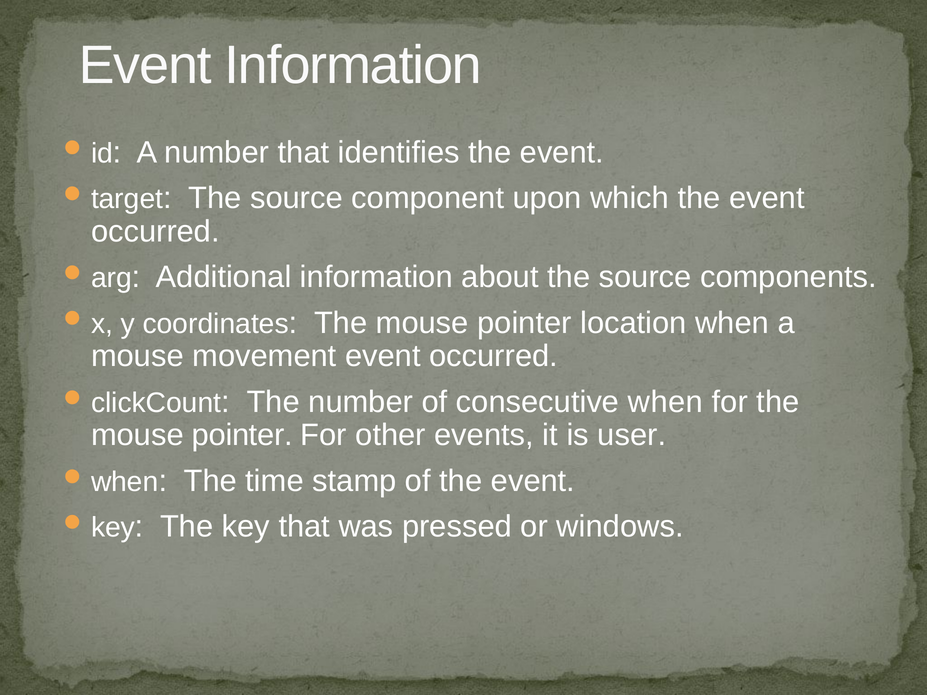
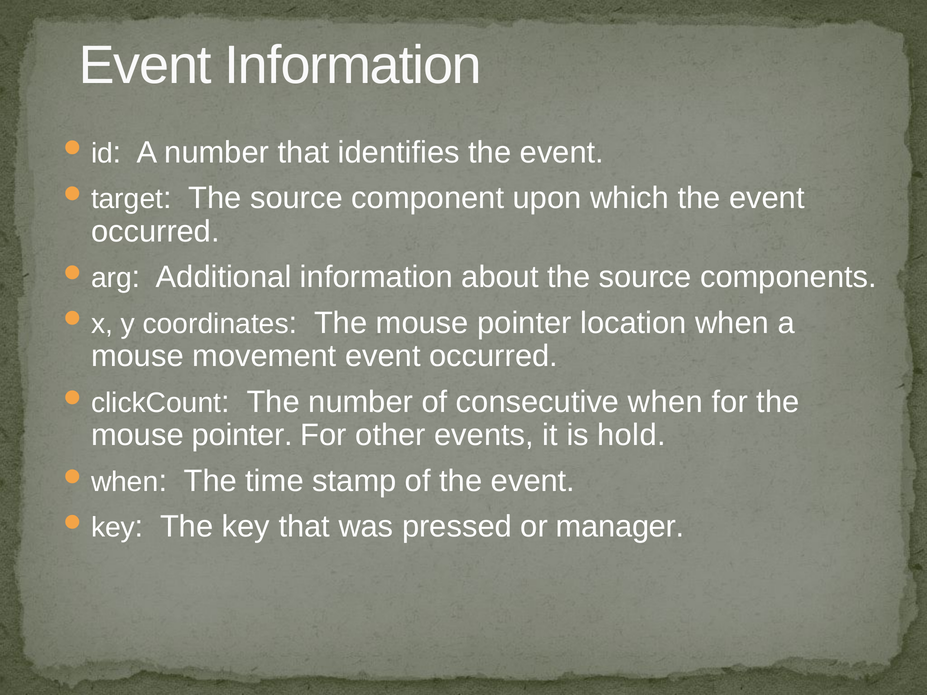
user: user -> hold
windows: windows -> manager
